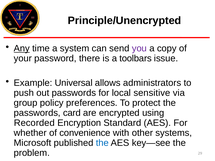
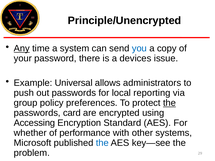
you colour: purple -> blue
toolbars: toolbars -> devices
sensitive: sensitive -> reporting
the at (169, 103) underline: none -> present
Recorded: Recorded -> Accessing
convenience: convenience -> performance
